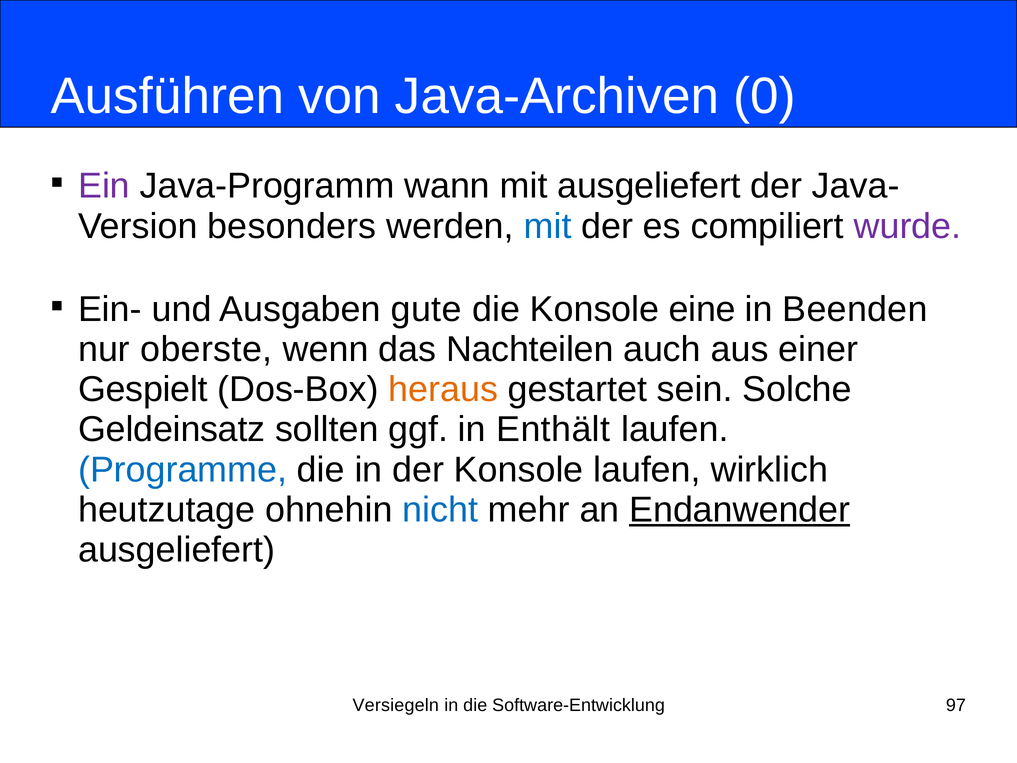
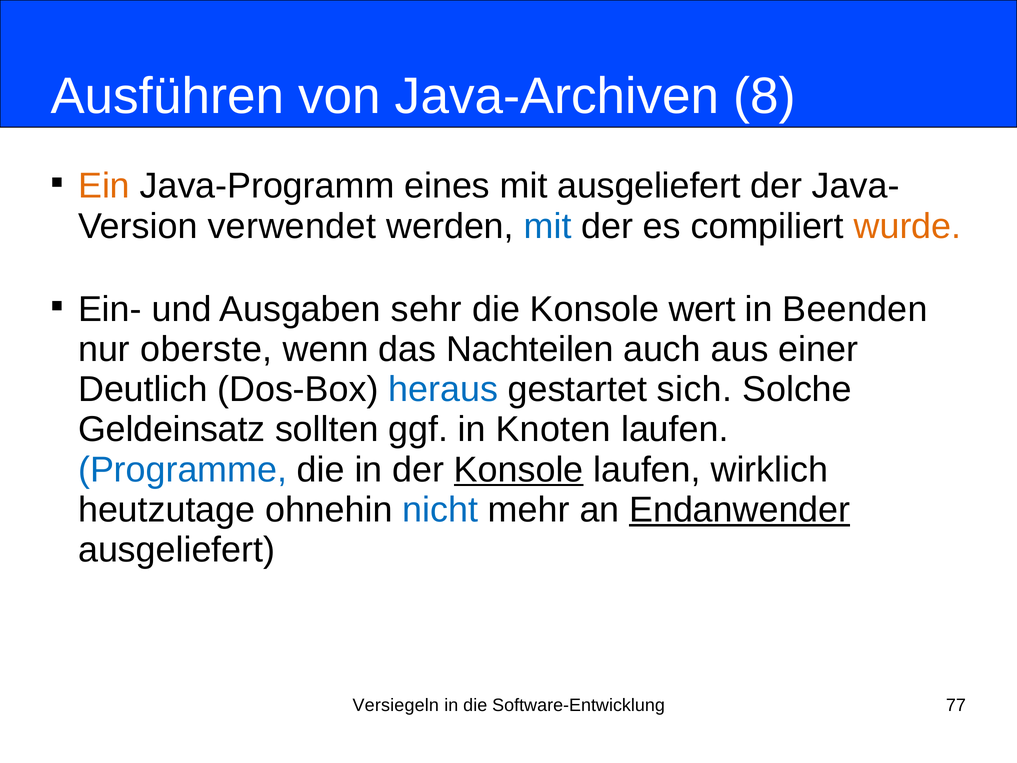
0: 0 -> 8
Ein colour: purple -> orange
wann: wann -> eines
besonders: besonders -> verwendet
wurde colour: purple -> orange
gute: gute -> sehr
eine: eine -> wert
Gespielt: Gespielt -> Deutlich
heraus colour: orange -> blue
sein: sein -> sich
Enthält: Enthält -> Knoten
Konsole at (519, 469) underline: none -> present
97: 97 -> 77
